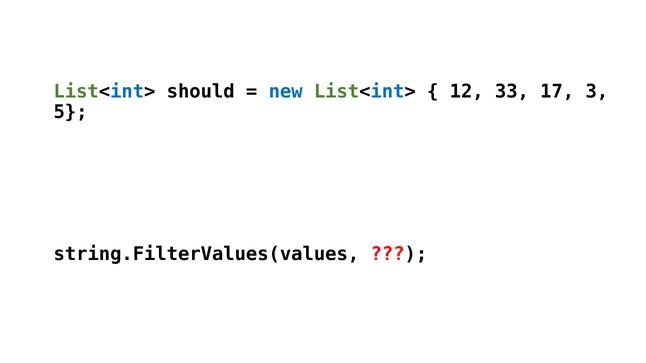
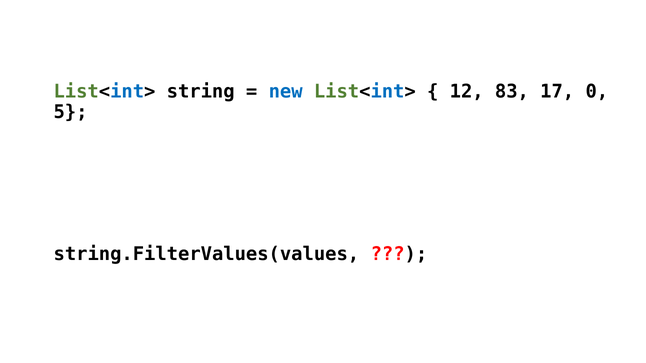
should: should -> string
33: 33 -> 83
3: 3 -> 0
